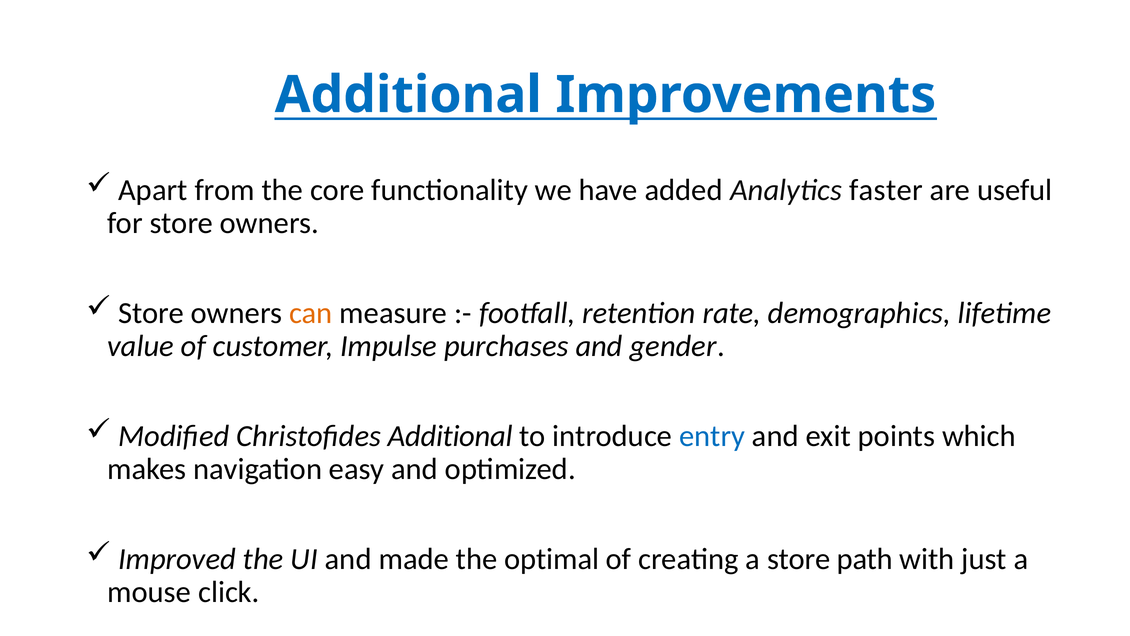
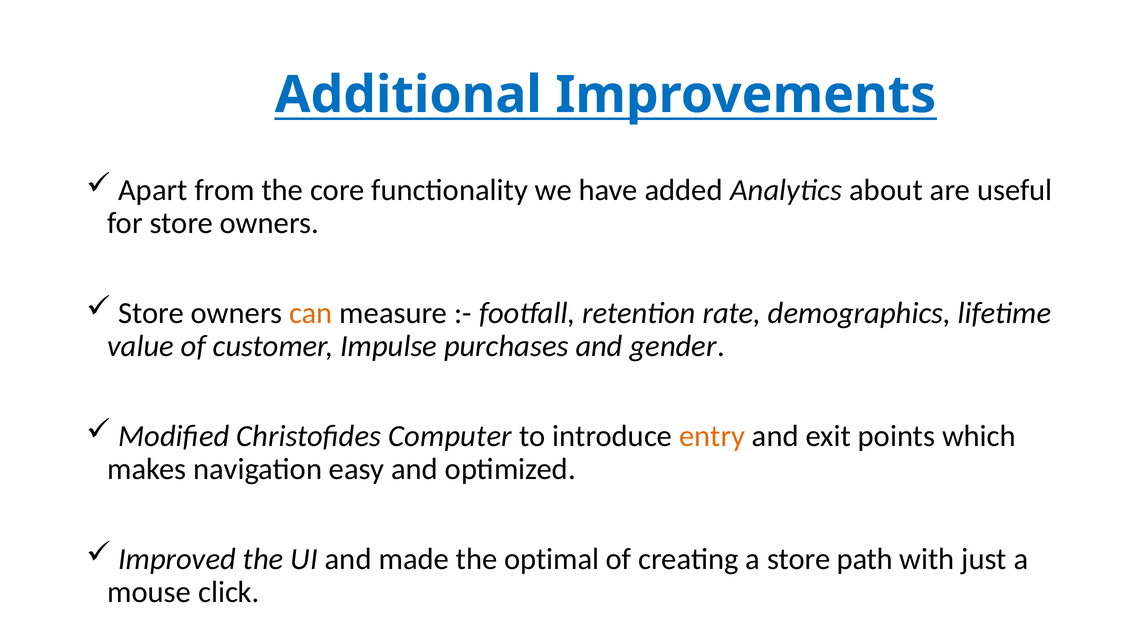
faster: faster -> about
Christofides Additional: Additional -> Computer
entry colour: blue -> orange
